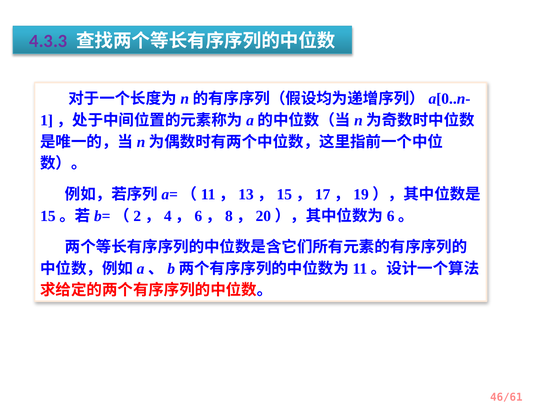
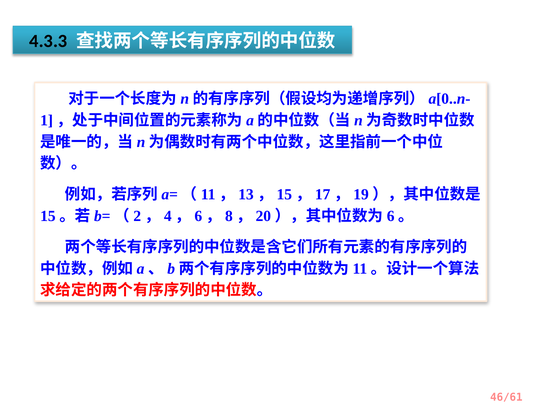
4.3.3 colour: purple -> black
